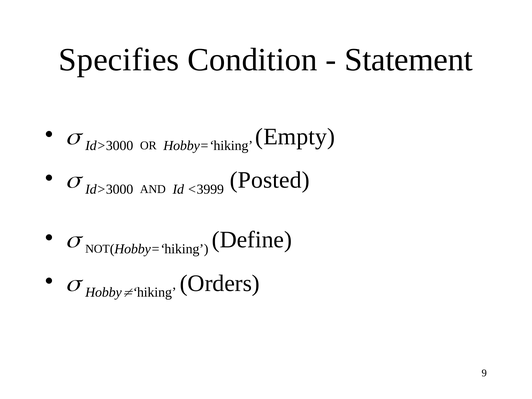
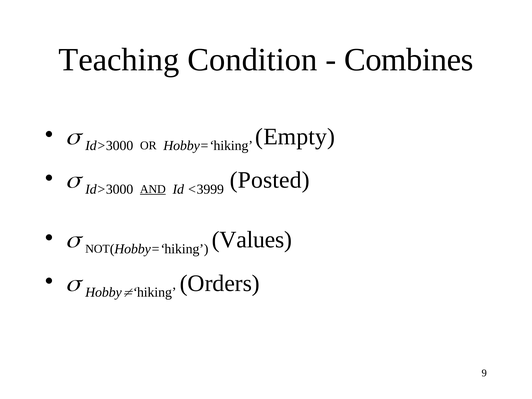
Specifies: Specifies -> Teaching
Statement: Statement -> Combines
AND underline: none -> present
Define: Define -> Values
